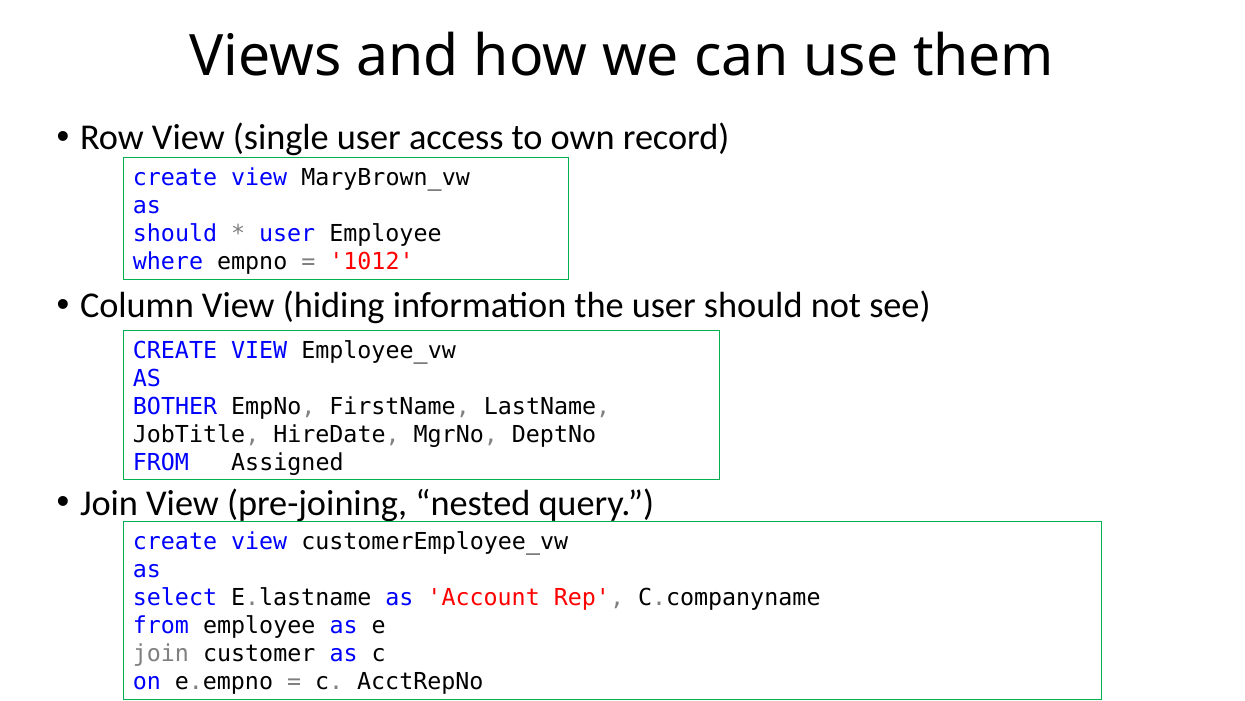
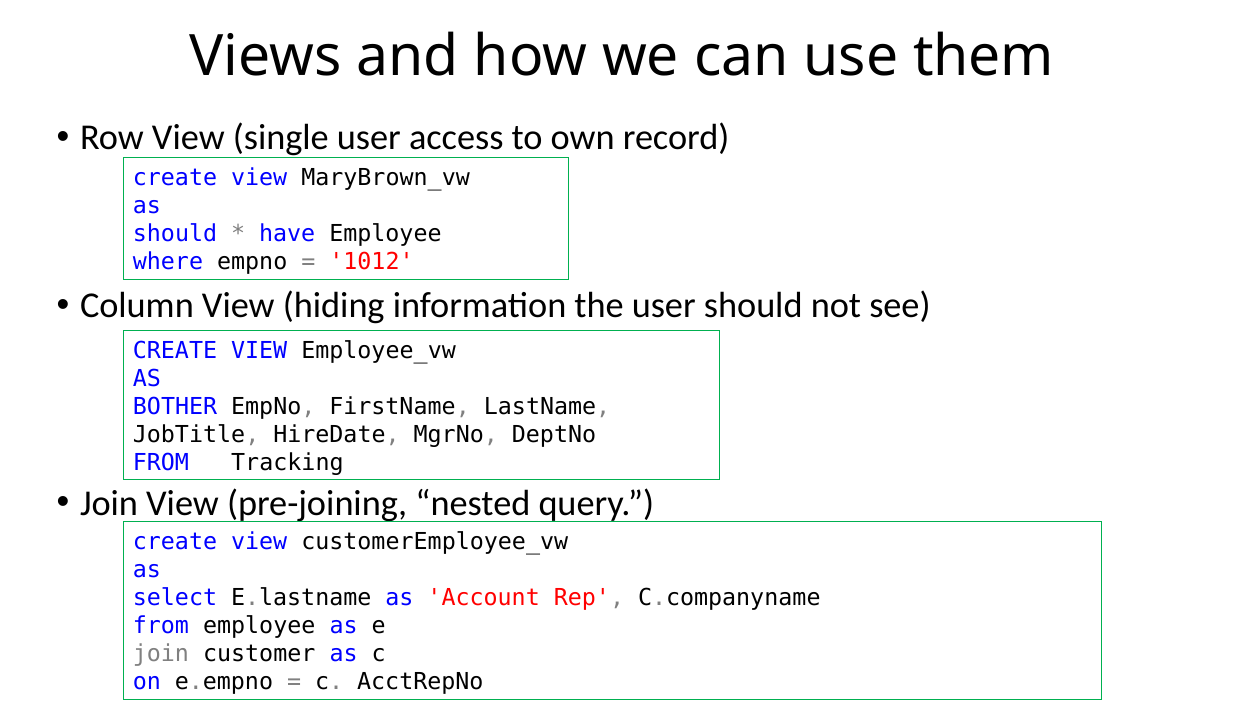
user at (287, 234): user -> have
Assigned: Assigned -> Tracking
